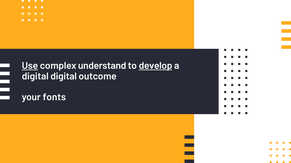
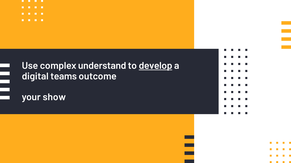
Use underline: present -> none
digital digital: digital -> teams
fonts: fonts -> show
